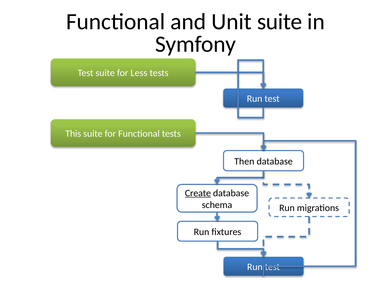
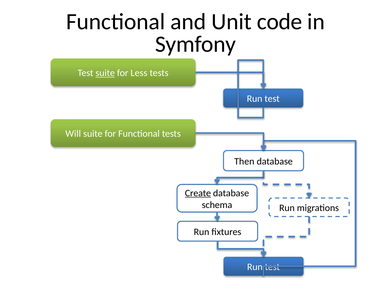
Unit suite: suite -> code
suite at (105, 73) underline: none -> present
This: This -> Will
